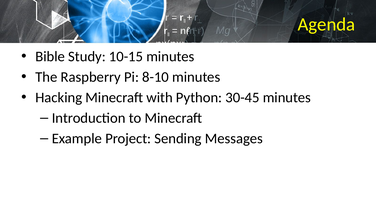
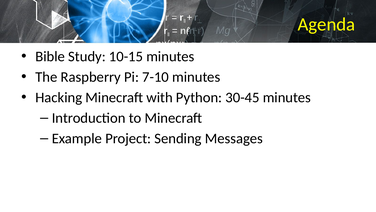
8-10: 8-10 -> 7-10
